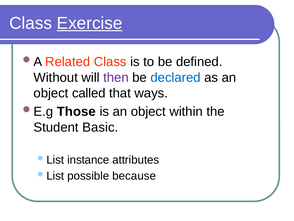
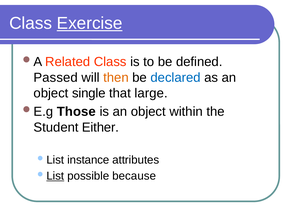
Without: Without -> Passed
then colour: purple -> orange
called: called -> single
ways: ways -> large
Basic: Basic -> Either
List at (55, 176) underline: none -> present
